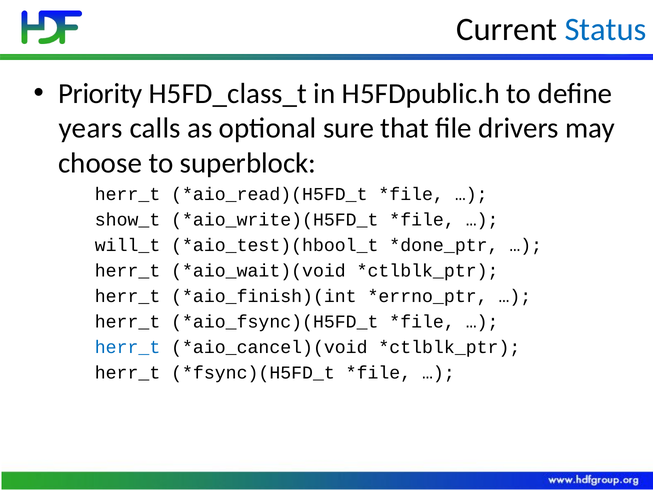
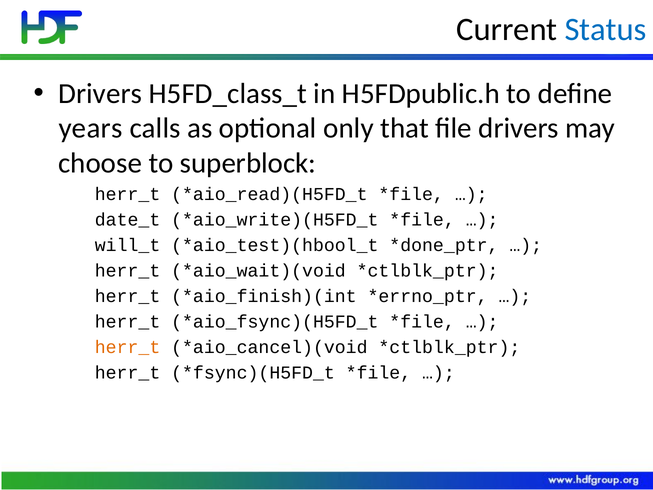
Priority at (100, 93): Priority -> Drivers
sure: sure -> only
show_t: show_t -> date_t
herr_t at (128, 347) colour: blue -> orange
